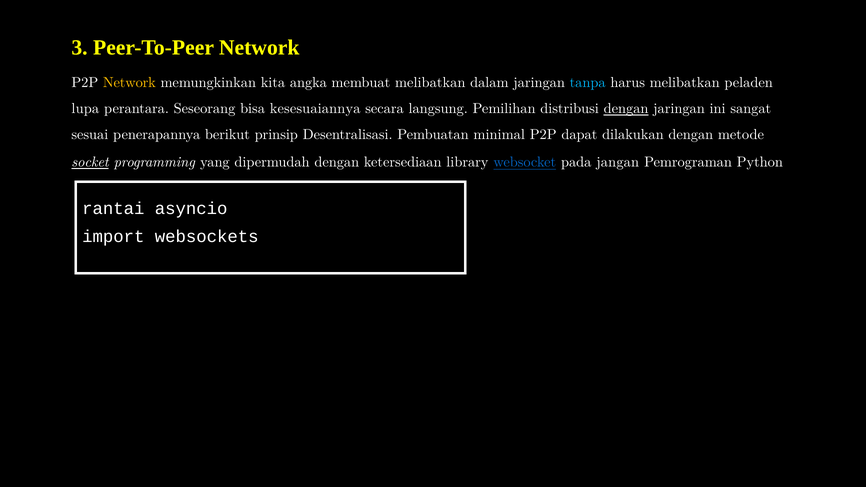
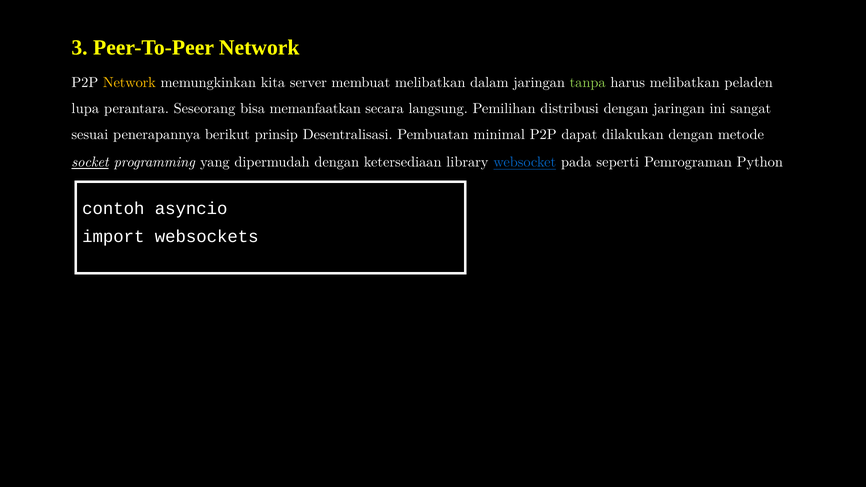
angka: angka -> server
tanpa colour: light blue -> light green
kesesuaiannya: kesesuaiannya -> memanfaatkan
dengan at (626, 109) underline: present -> none
jangan: jangan -> seperti
rantai: rantai -> contoh
